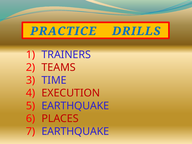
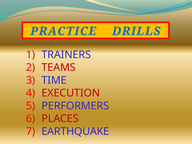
EARTHQUAKE at (75, 106): EARTHQUAKE -> PERFORMERS
